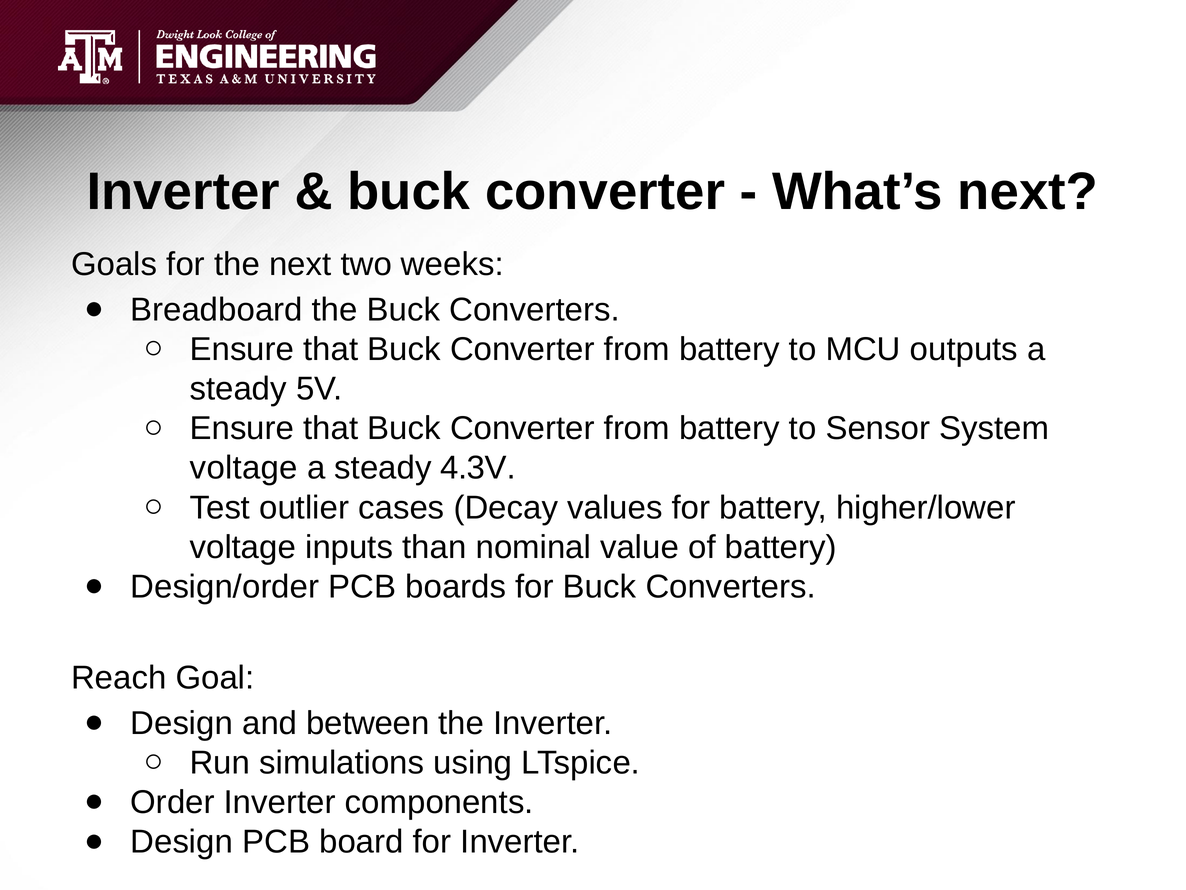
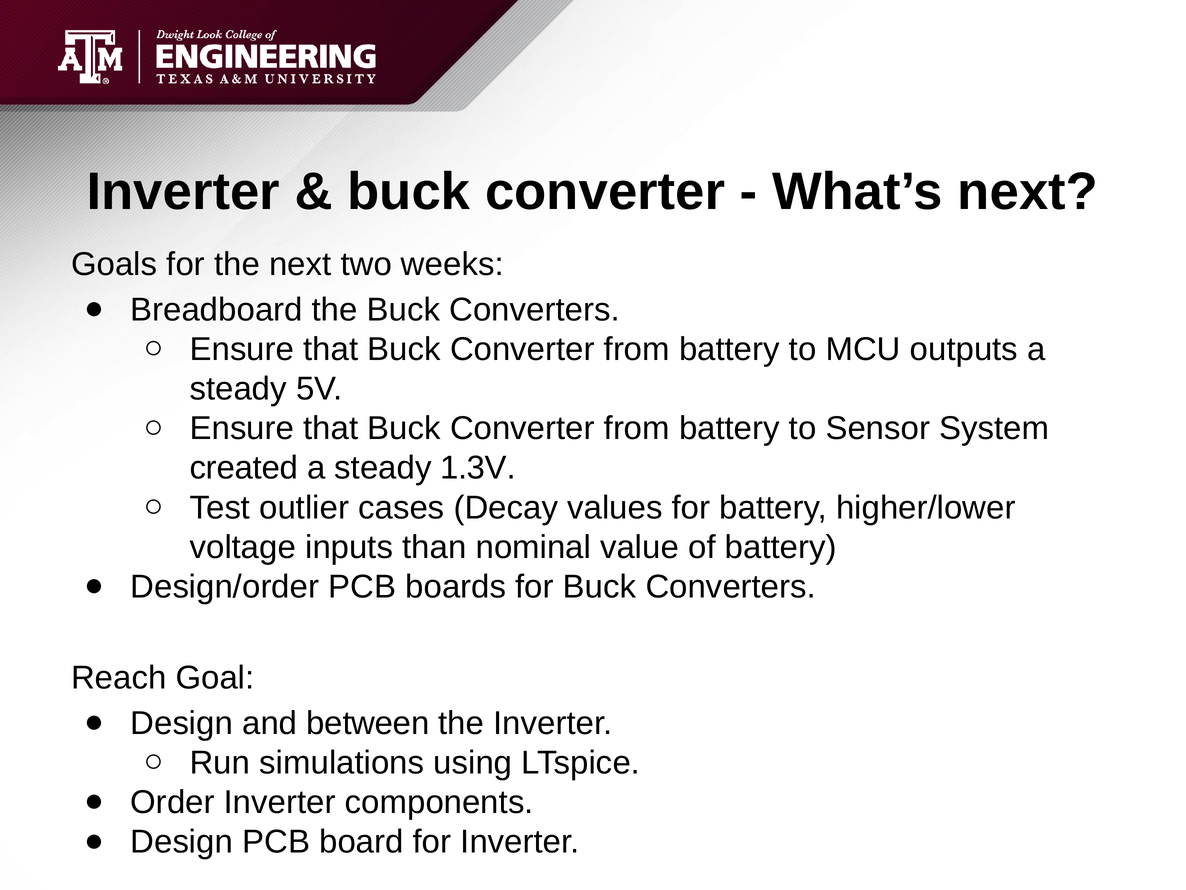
voltage at (244, 468): voltage -> created
4.3V: 4.3V -> 1.3V
